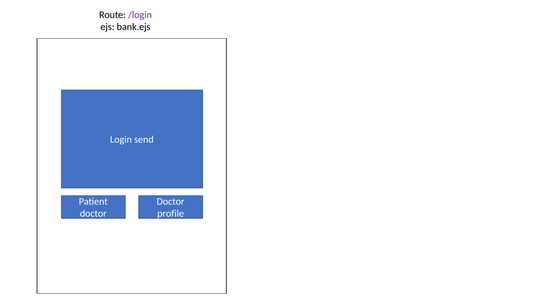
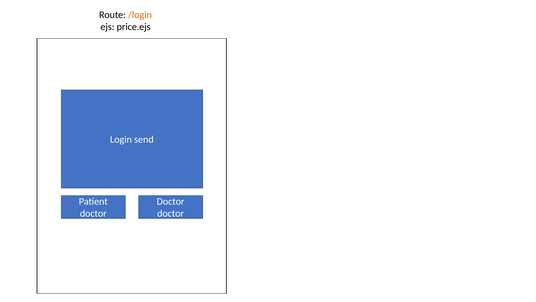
/login colour: purple -> orange
bank.ejs: bank.ejs -> price.ejs
profile at (171, 213): profile -> doctor
